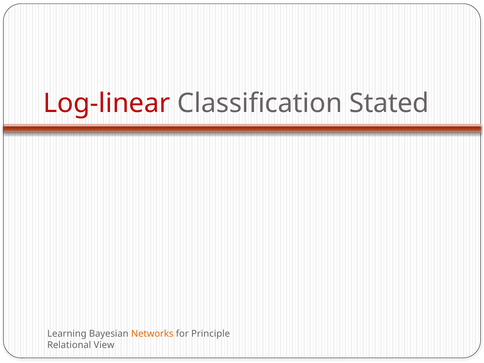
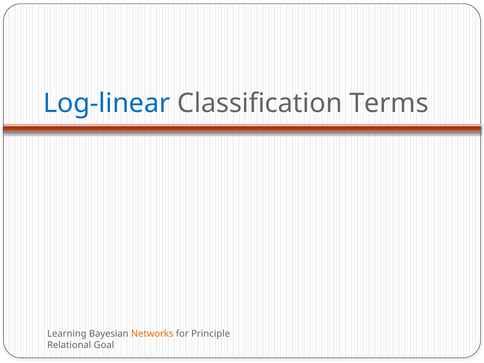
Log-linear colour: red -> blue
Stated: Stated -> Terms
View: View -> Goal
